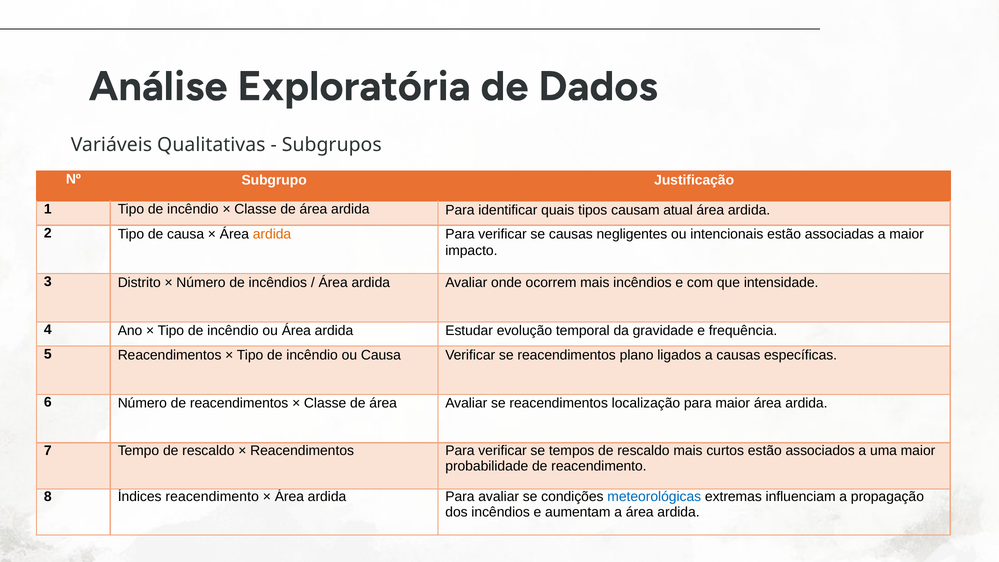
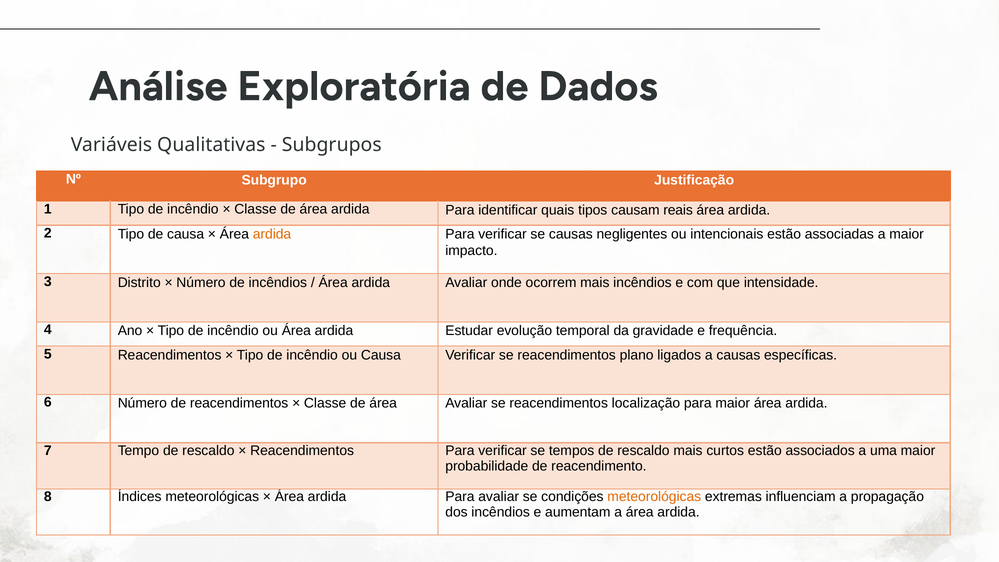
atual: atual -> reais
Índices reacendimento: reacendimento -> meteorológicas
meteorológicas at (654, 497) colour: blue -> orange
